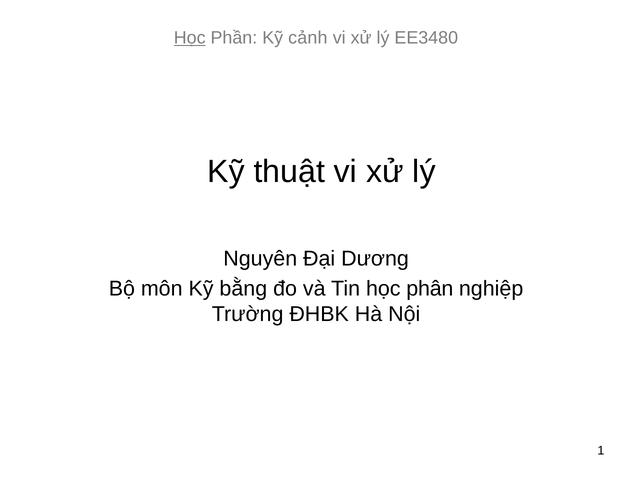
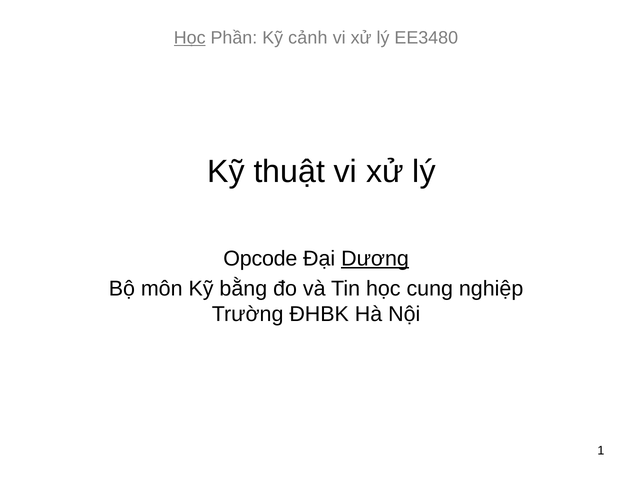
Nguyên: Nguyên -> Opcode
Dương underline: none -> present
phân: phân -> cung
